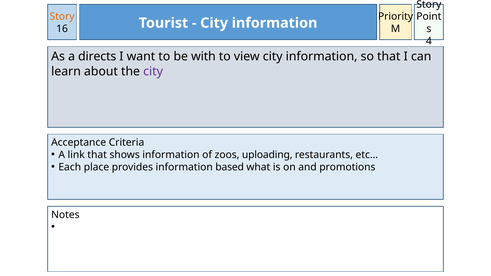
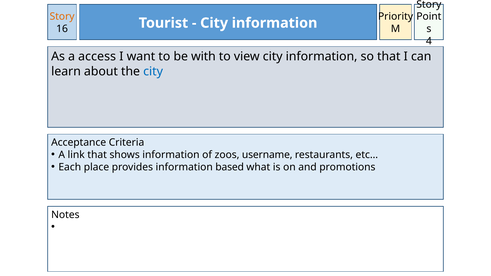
directs: directs -> access
city at (153, 71) colour: purple -> blue
uploading: uploading -> username
